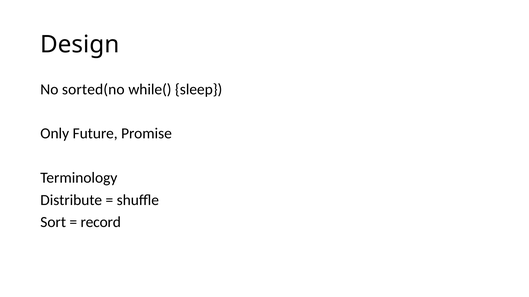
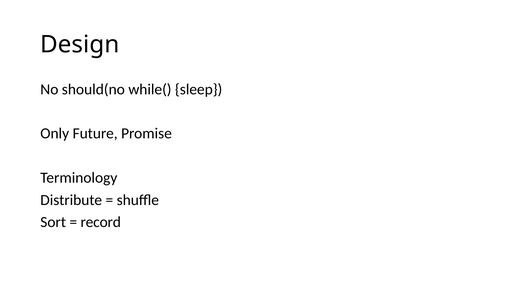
sorted(no: sorted(no -> should(no
